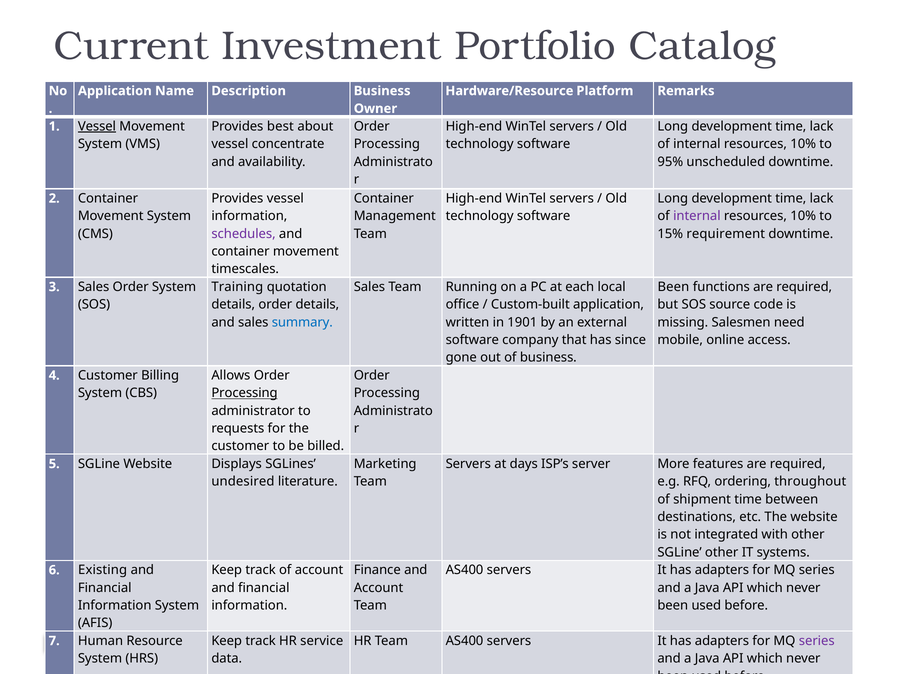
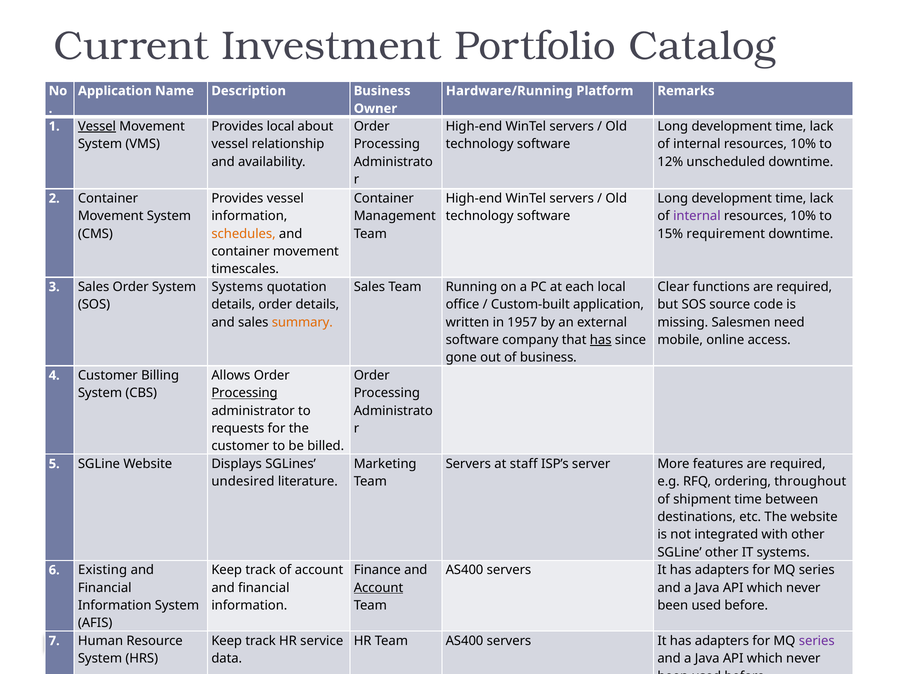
Hardware/Resource: Hardware/Resource -> Hardware/Running
Provides best: best -> local
concentrate: concentrate -> relationship
95%: 95% -> 12%
schedules colour: purple -> orange
Training at (237, 287): Training -> Systems
Been at (673, 287): Been -> Clear
summary colour: blue -> orange
1901: 1901 -> 1957
has at (601, 340) underline: none -> present
days: days -> staff
Account at (378, 587) underline: none -> present
